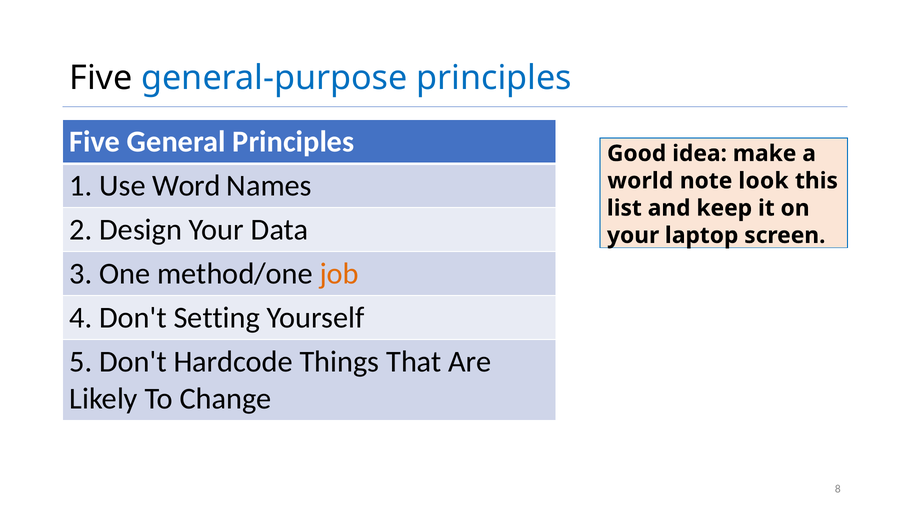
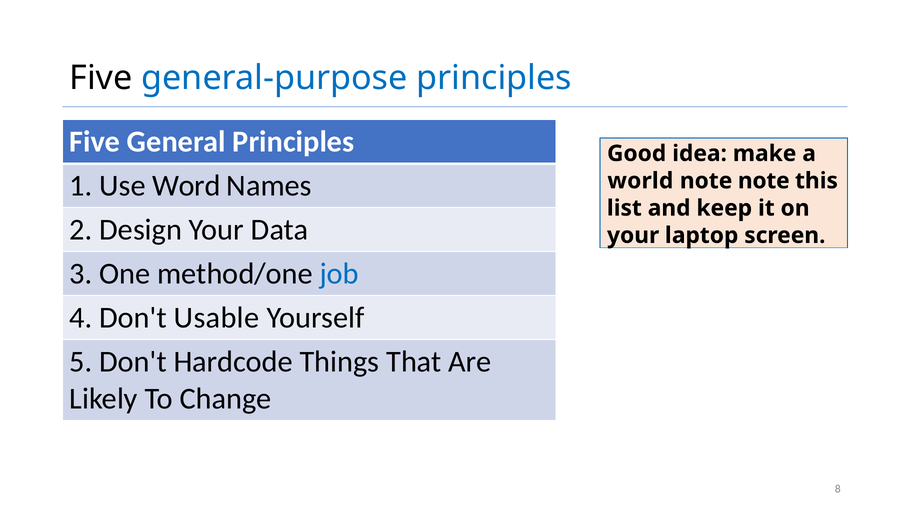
note look: look -> note
job colour: orange -> blue
Setting: Setting -> Usable
